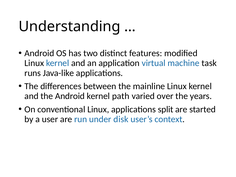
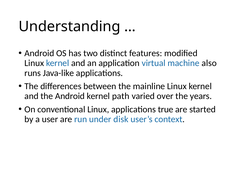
task: task -> also
split: split -> true
